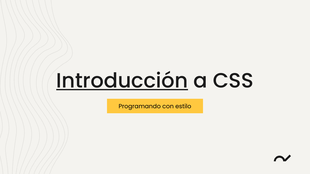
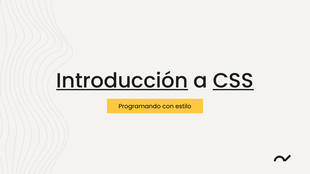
CSS underline: none -> present
